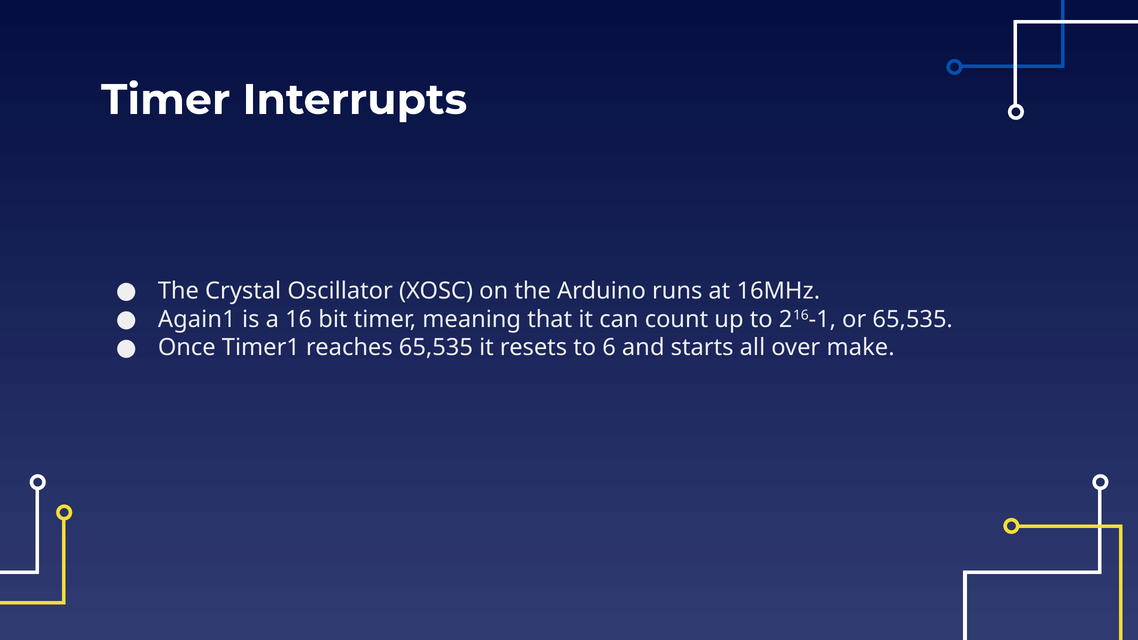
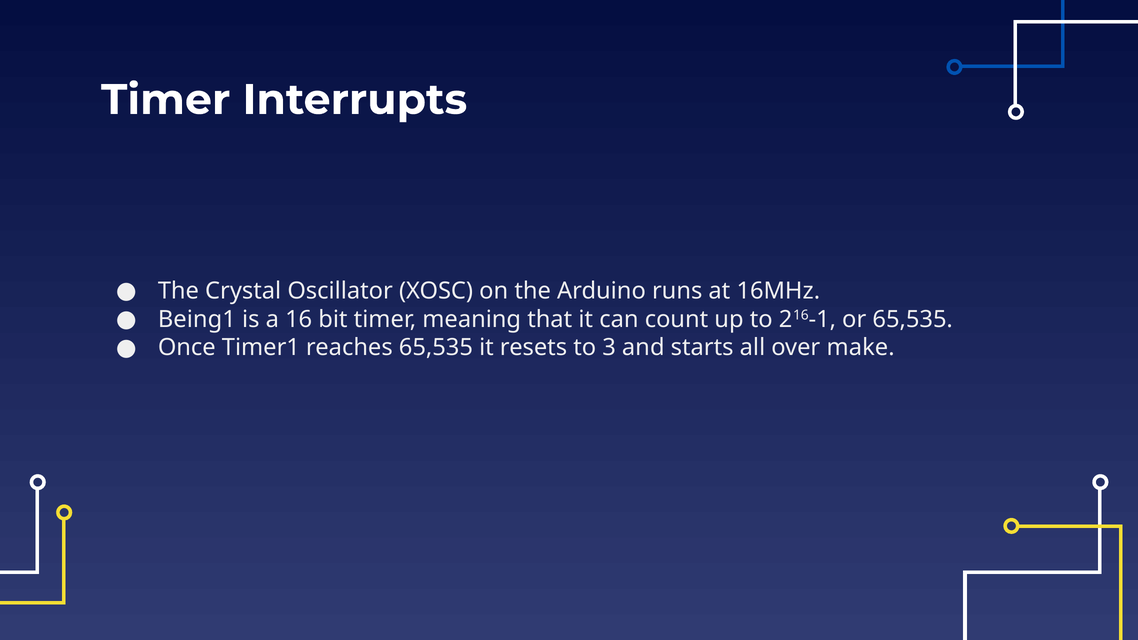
Again1: Again1 -> Being1
6: 6 -> 3
